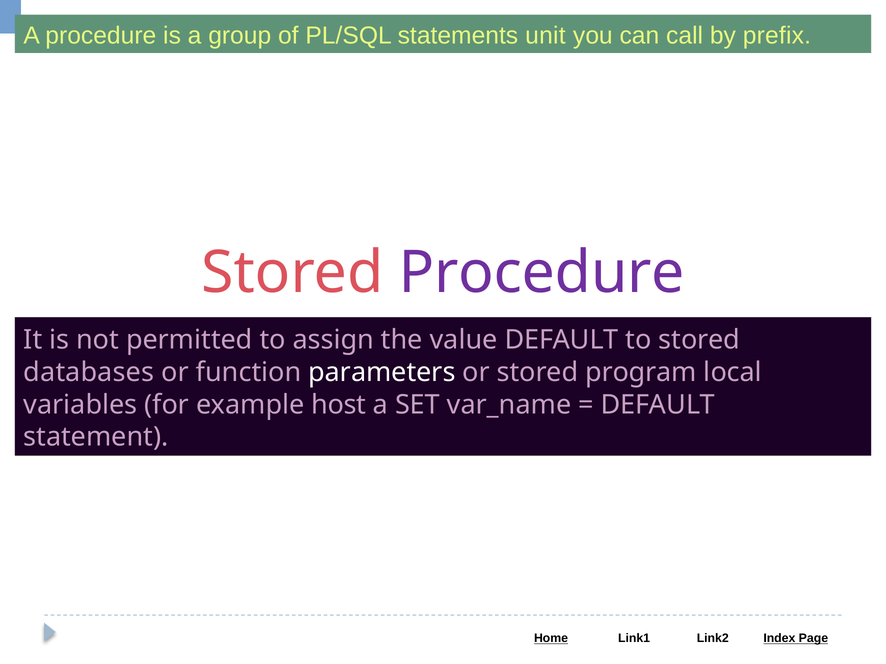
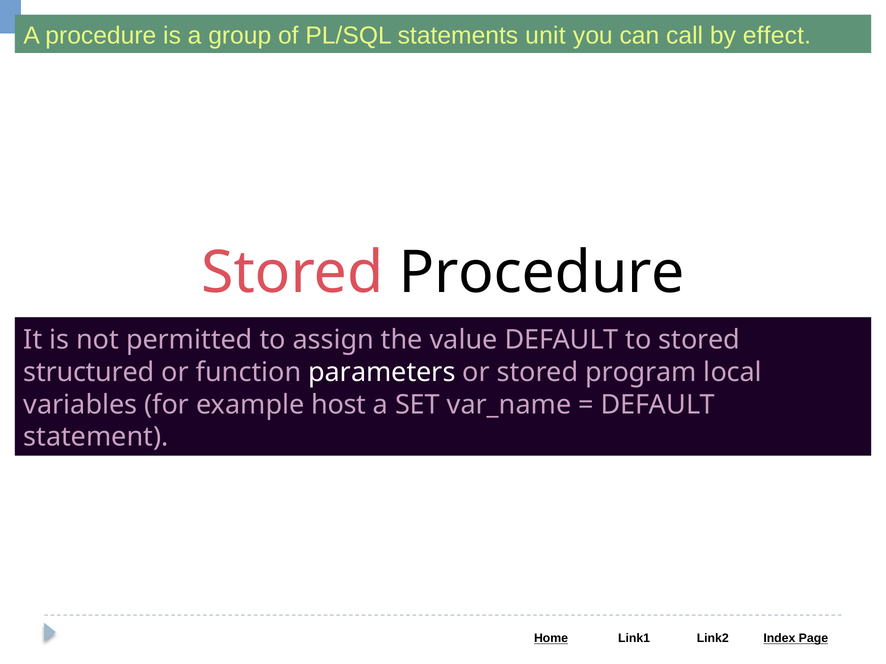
prefix: prefix -> effect
Procedure at (542, 273) colour: purple -> black
databases: databases -> structured
